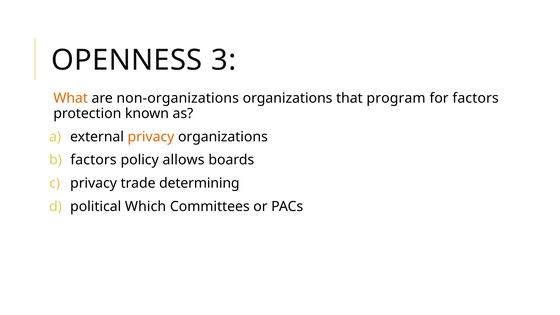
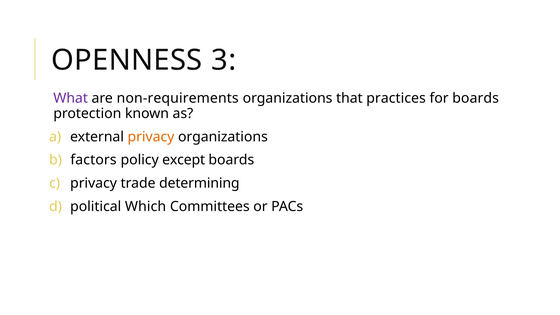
What colour: orange -> purple
non-organizations: non-organizations -> non-requirements
program: program -> practices
for factors: factors -> boards
allows: allows -> except
